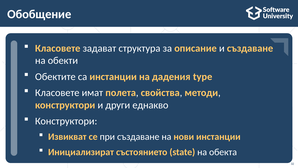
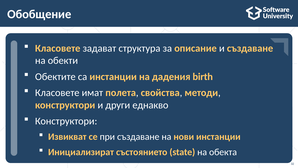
type: type -> birth
